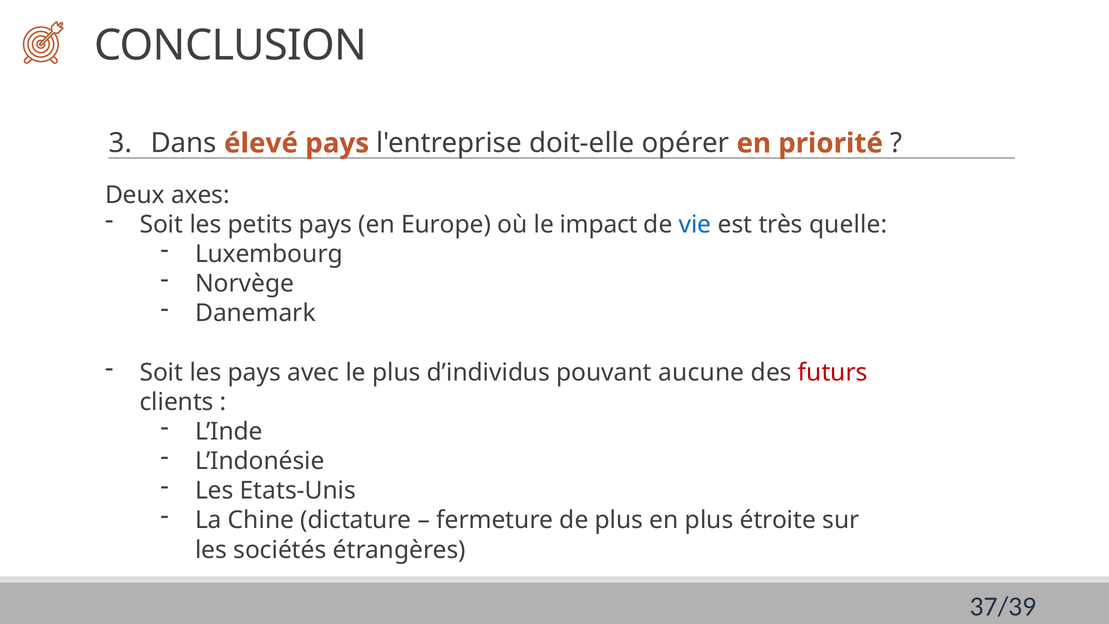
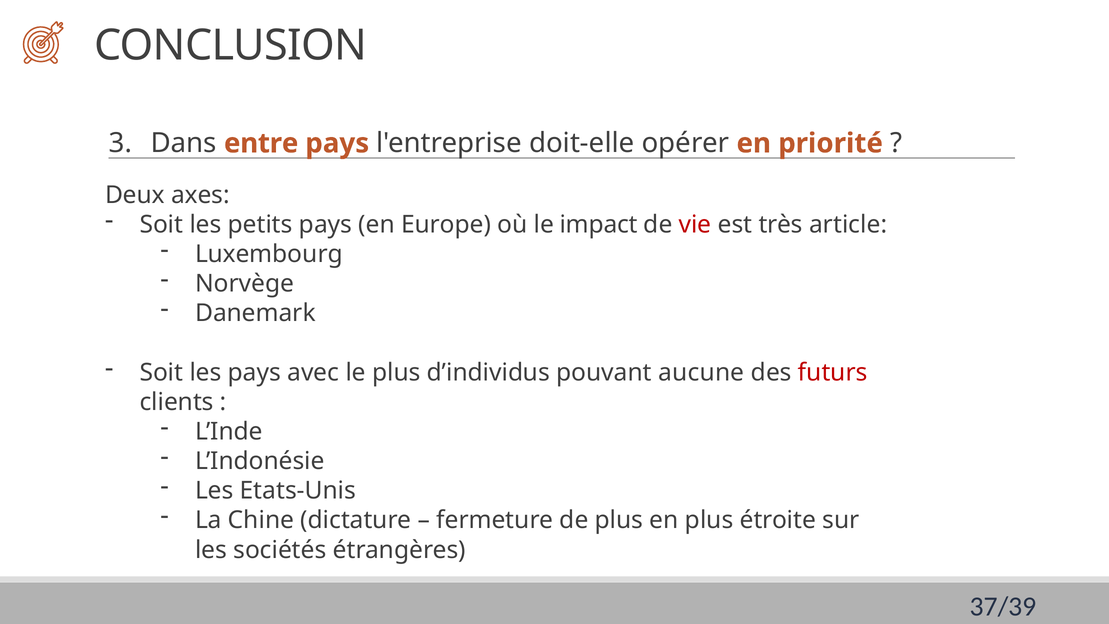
élevé: élevé -> entre
vie colour: blue -> red
quelle: quelle -> article
